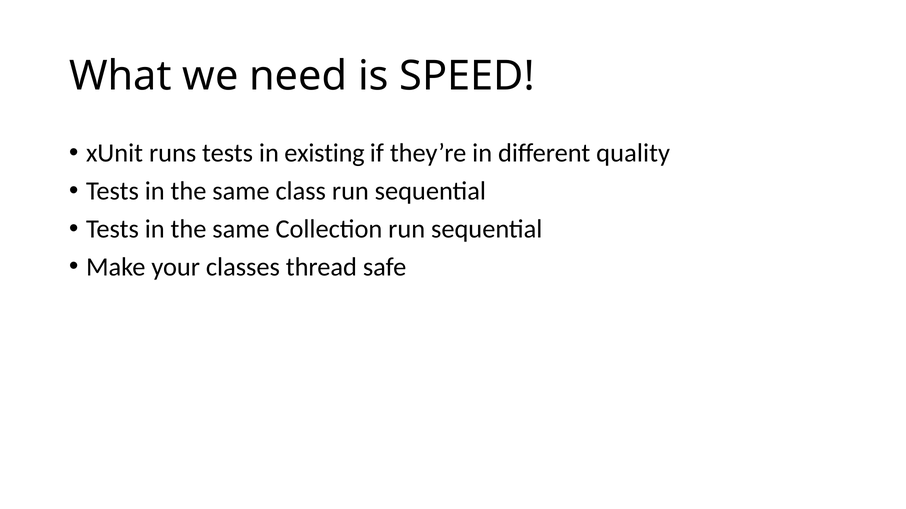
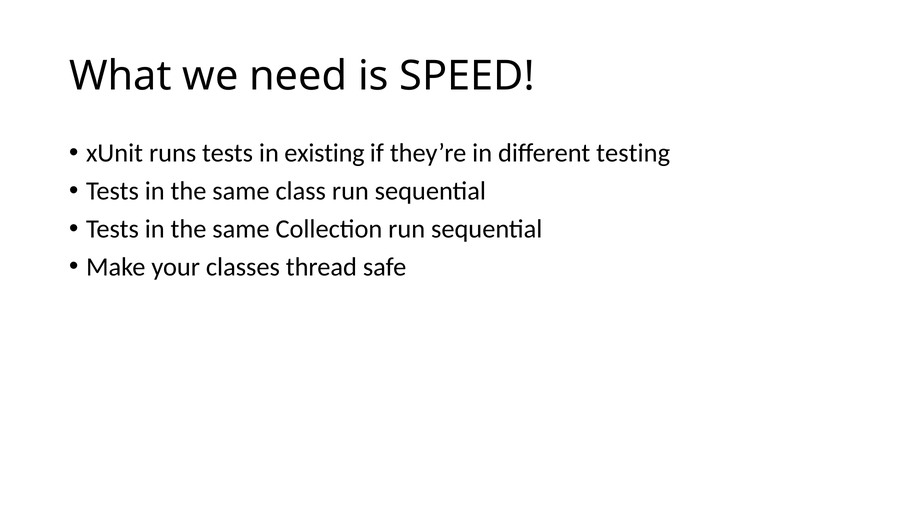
quality: quality -> testing
